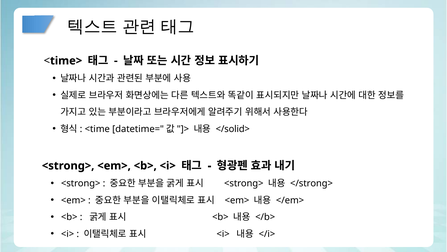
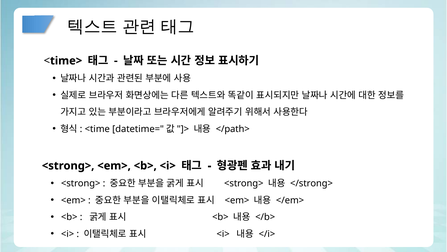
</solid>: </solid> -> </path>
